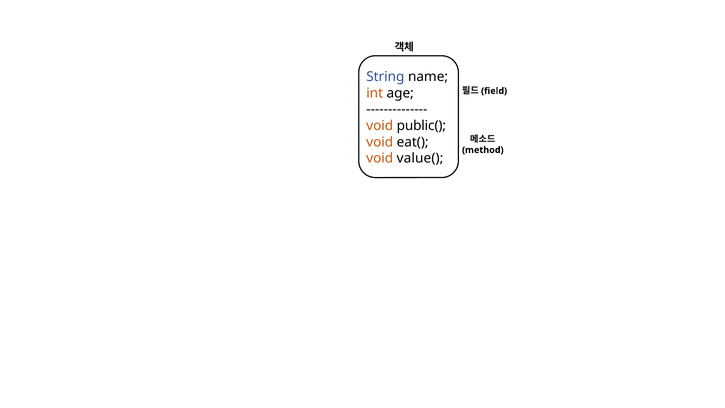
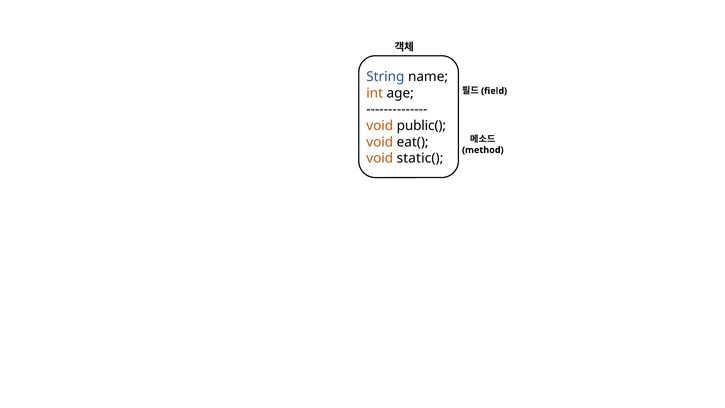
value(: value( -> static(
